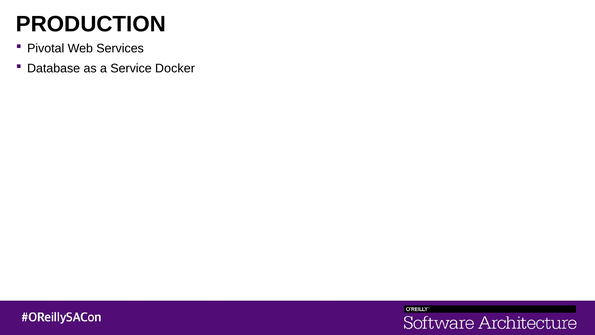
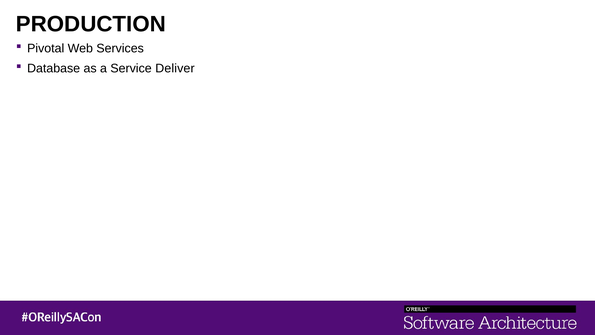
Docker: Docker -> Deliver
